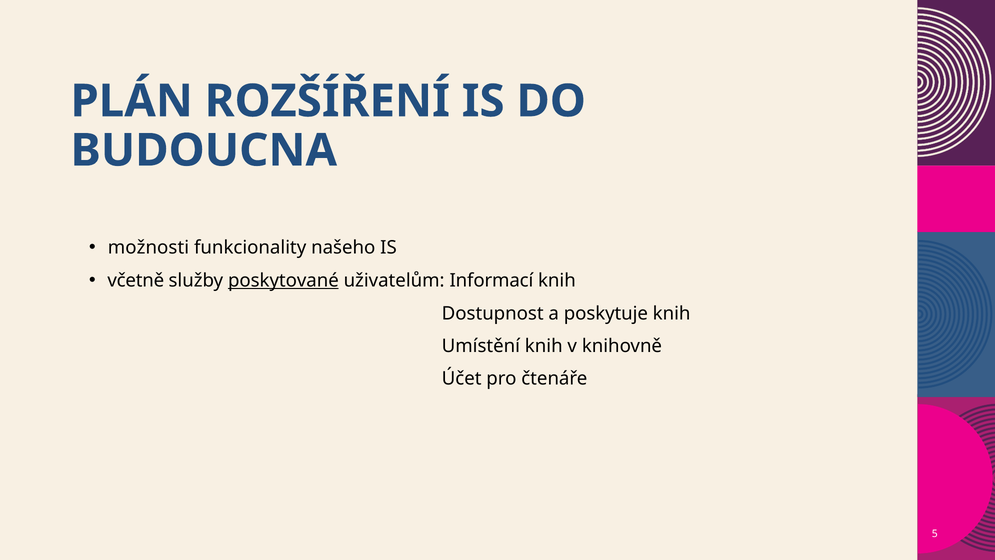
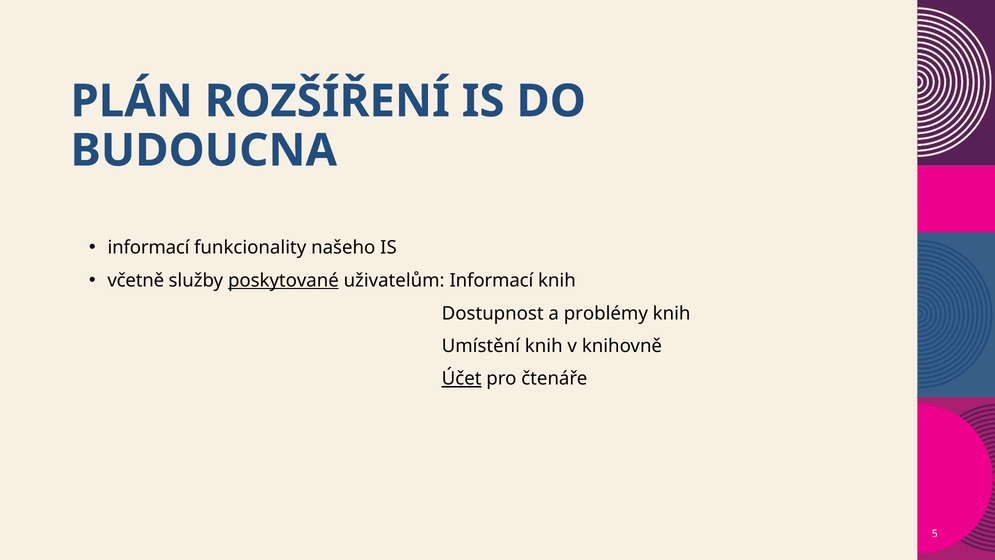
možnosti at (148, 247): možnosti -> informací
poskytuje: poskytuje -> problémy
Účet underline: none -> present
